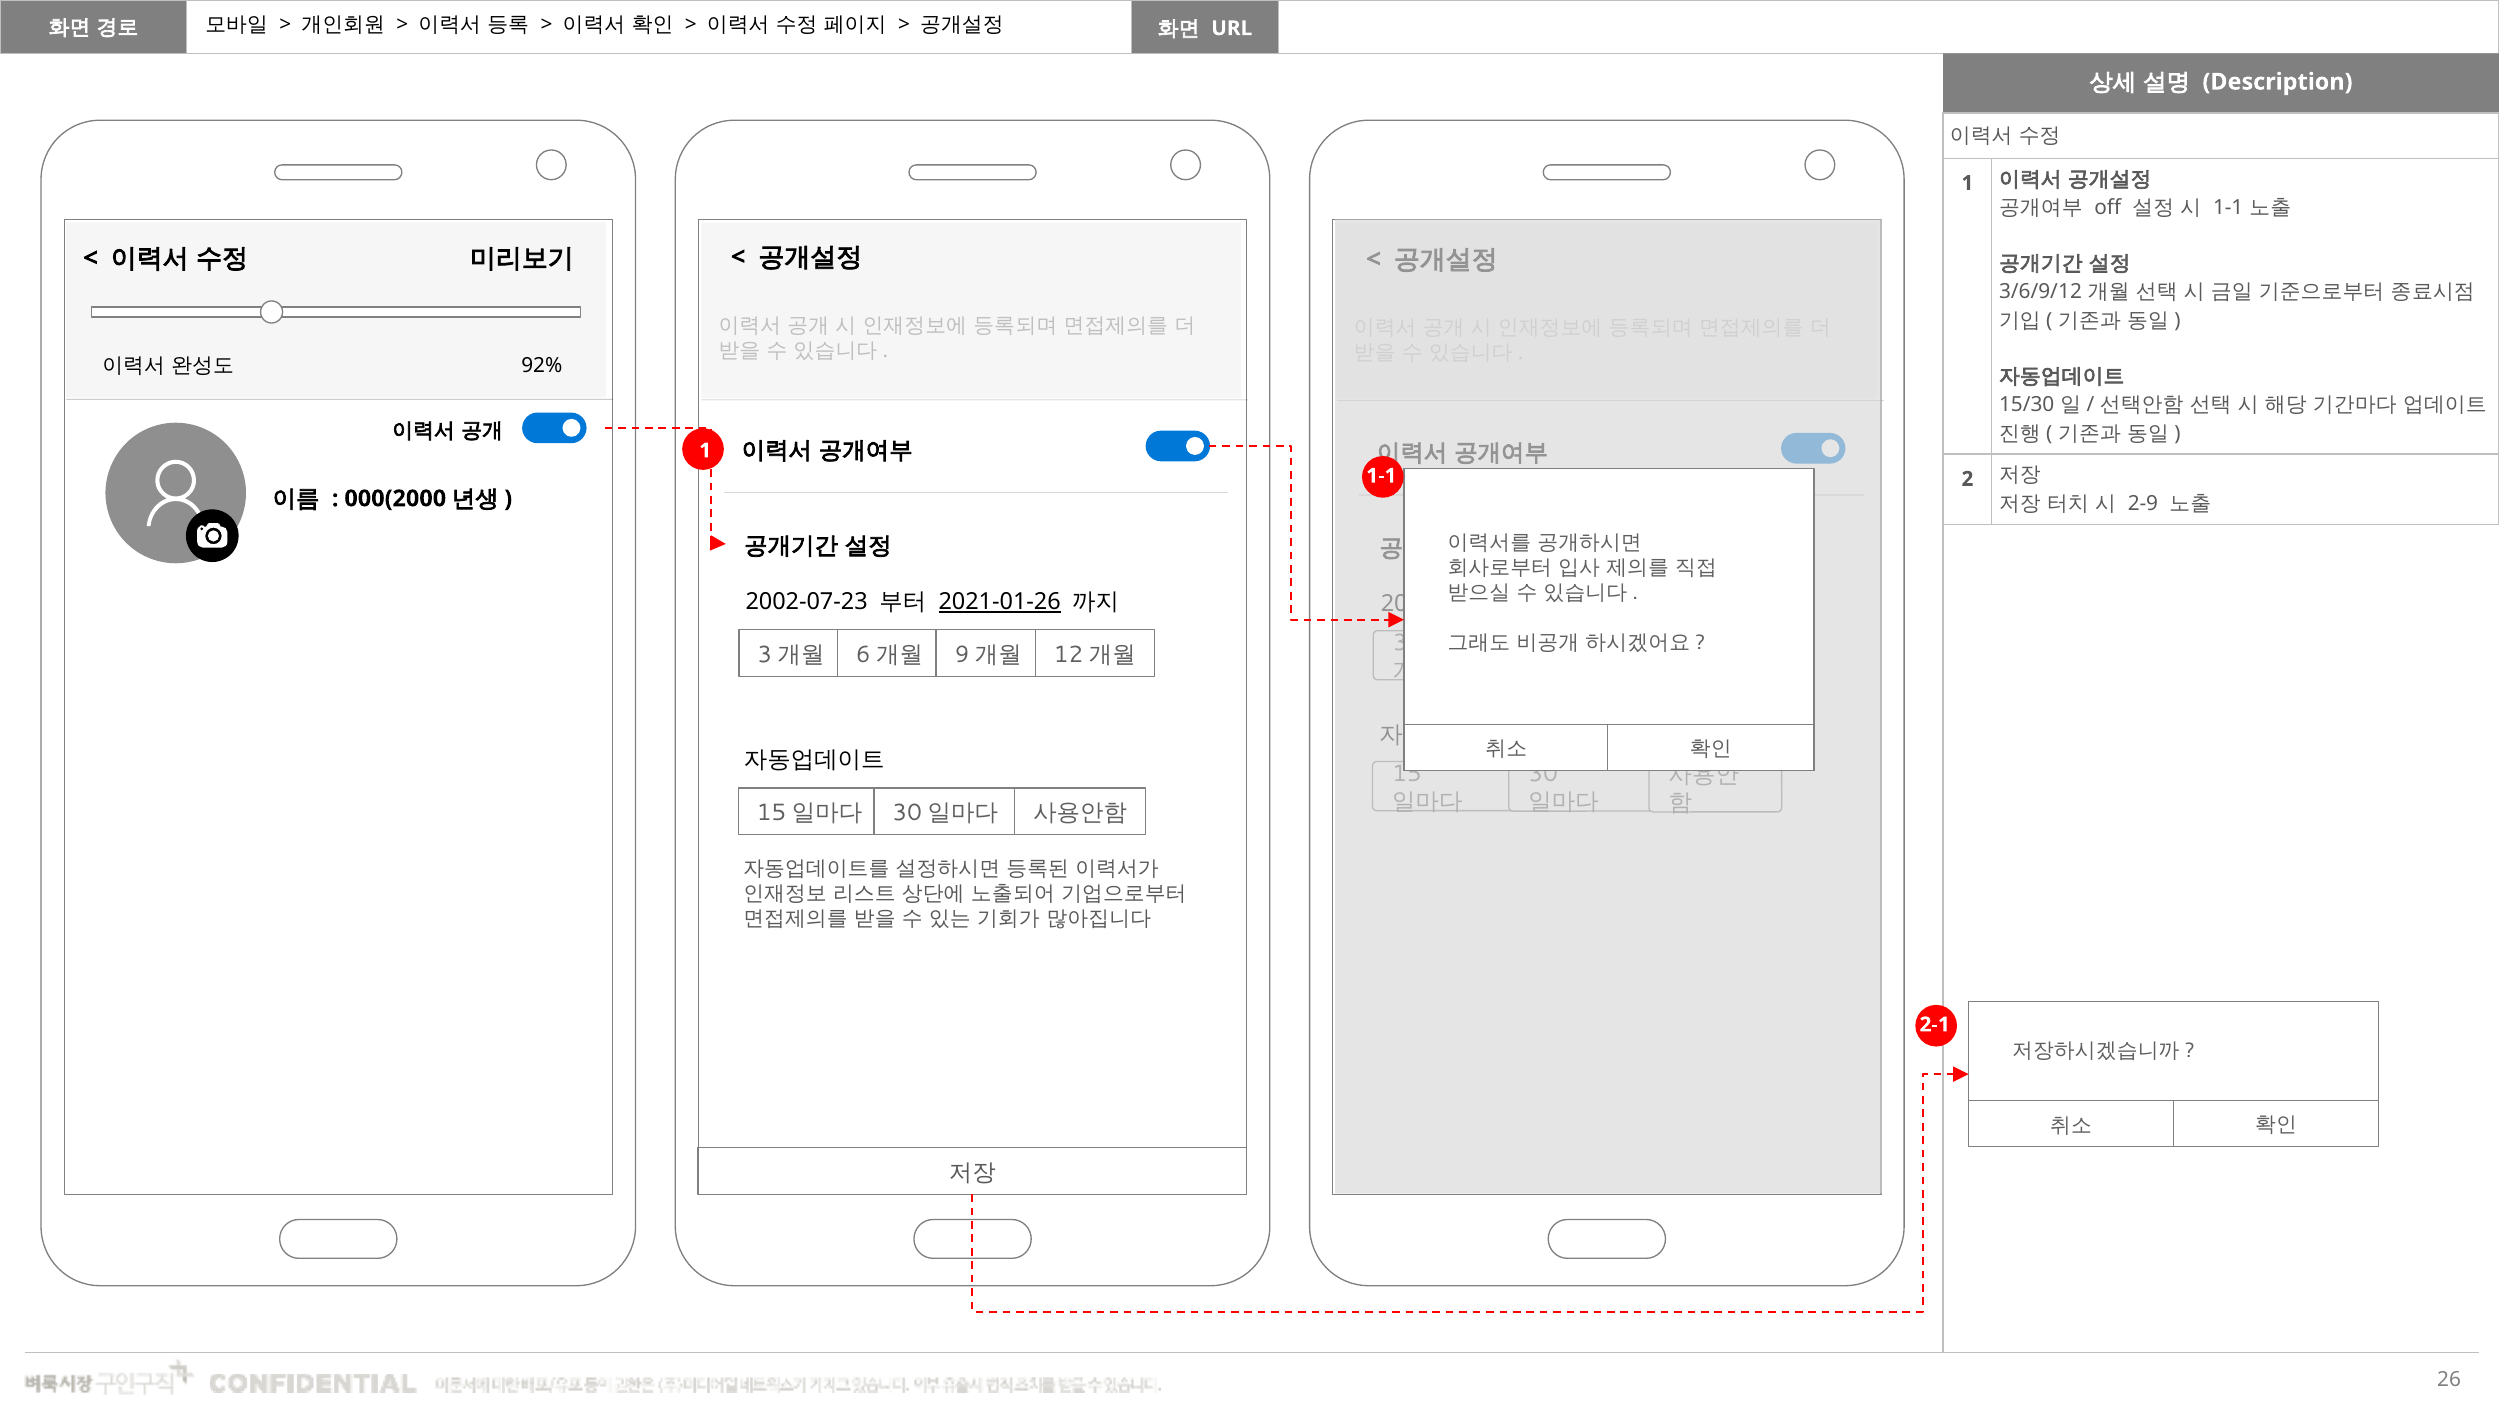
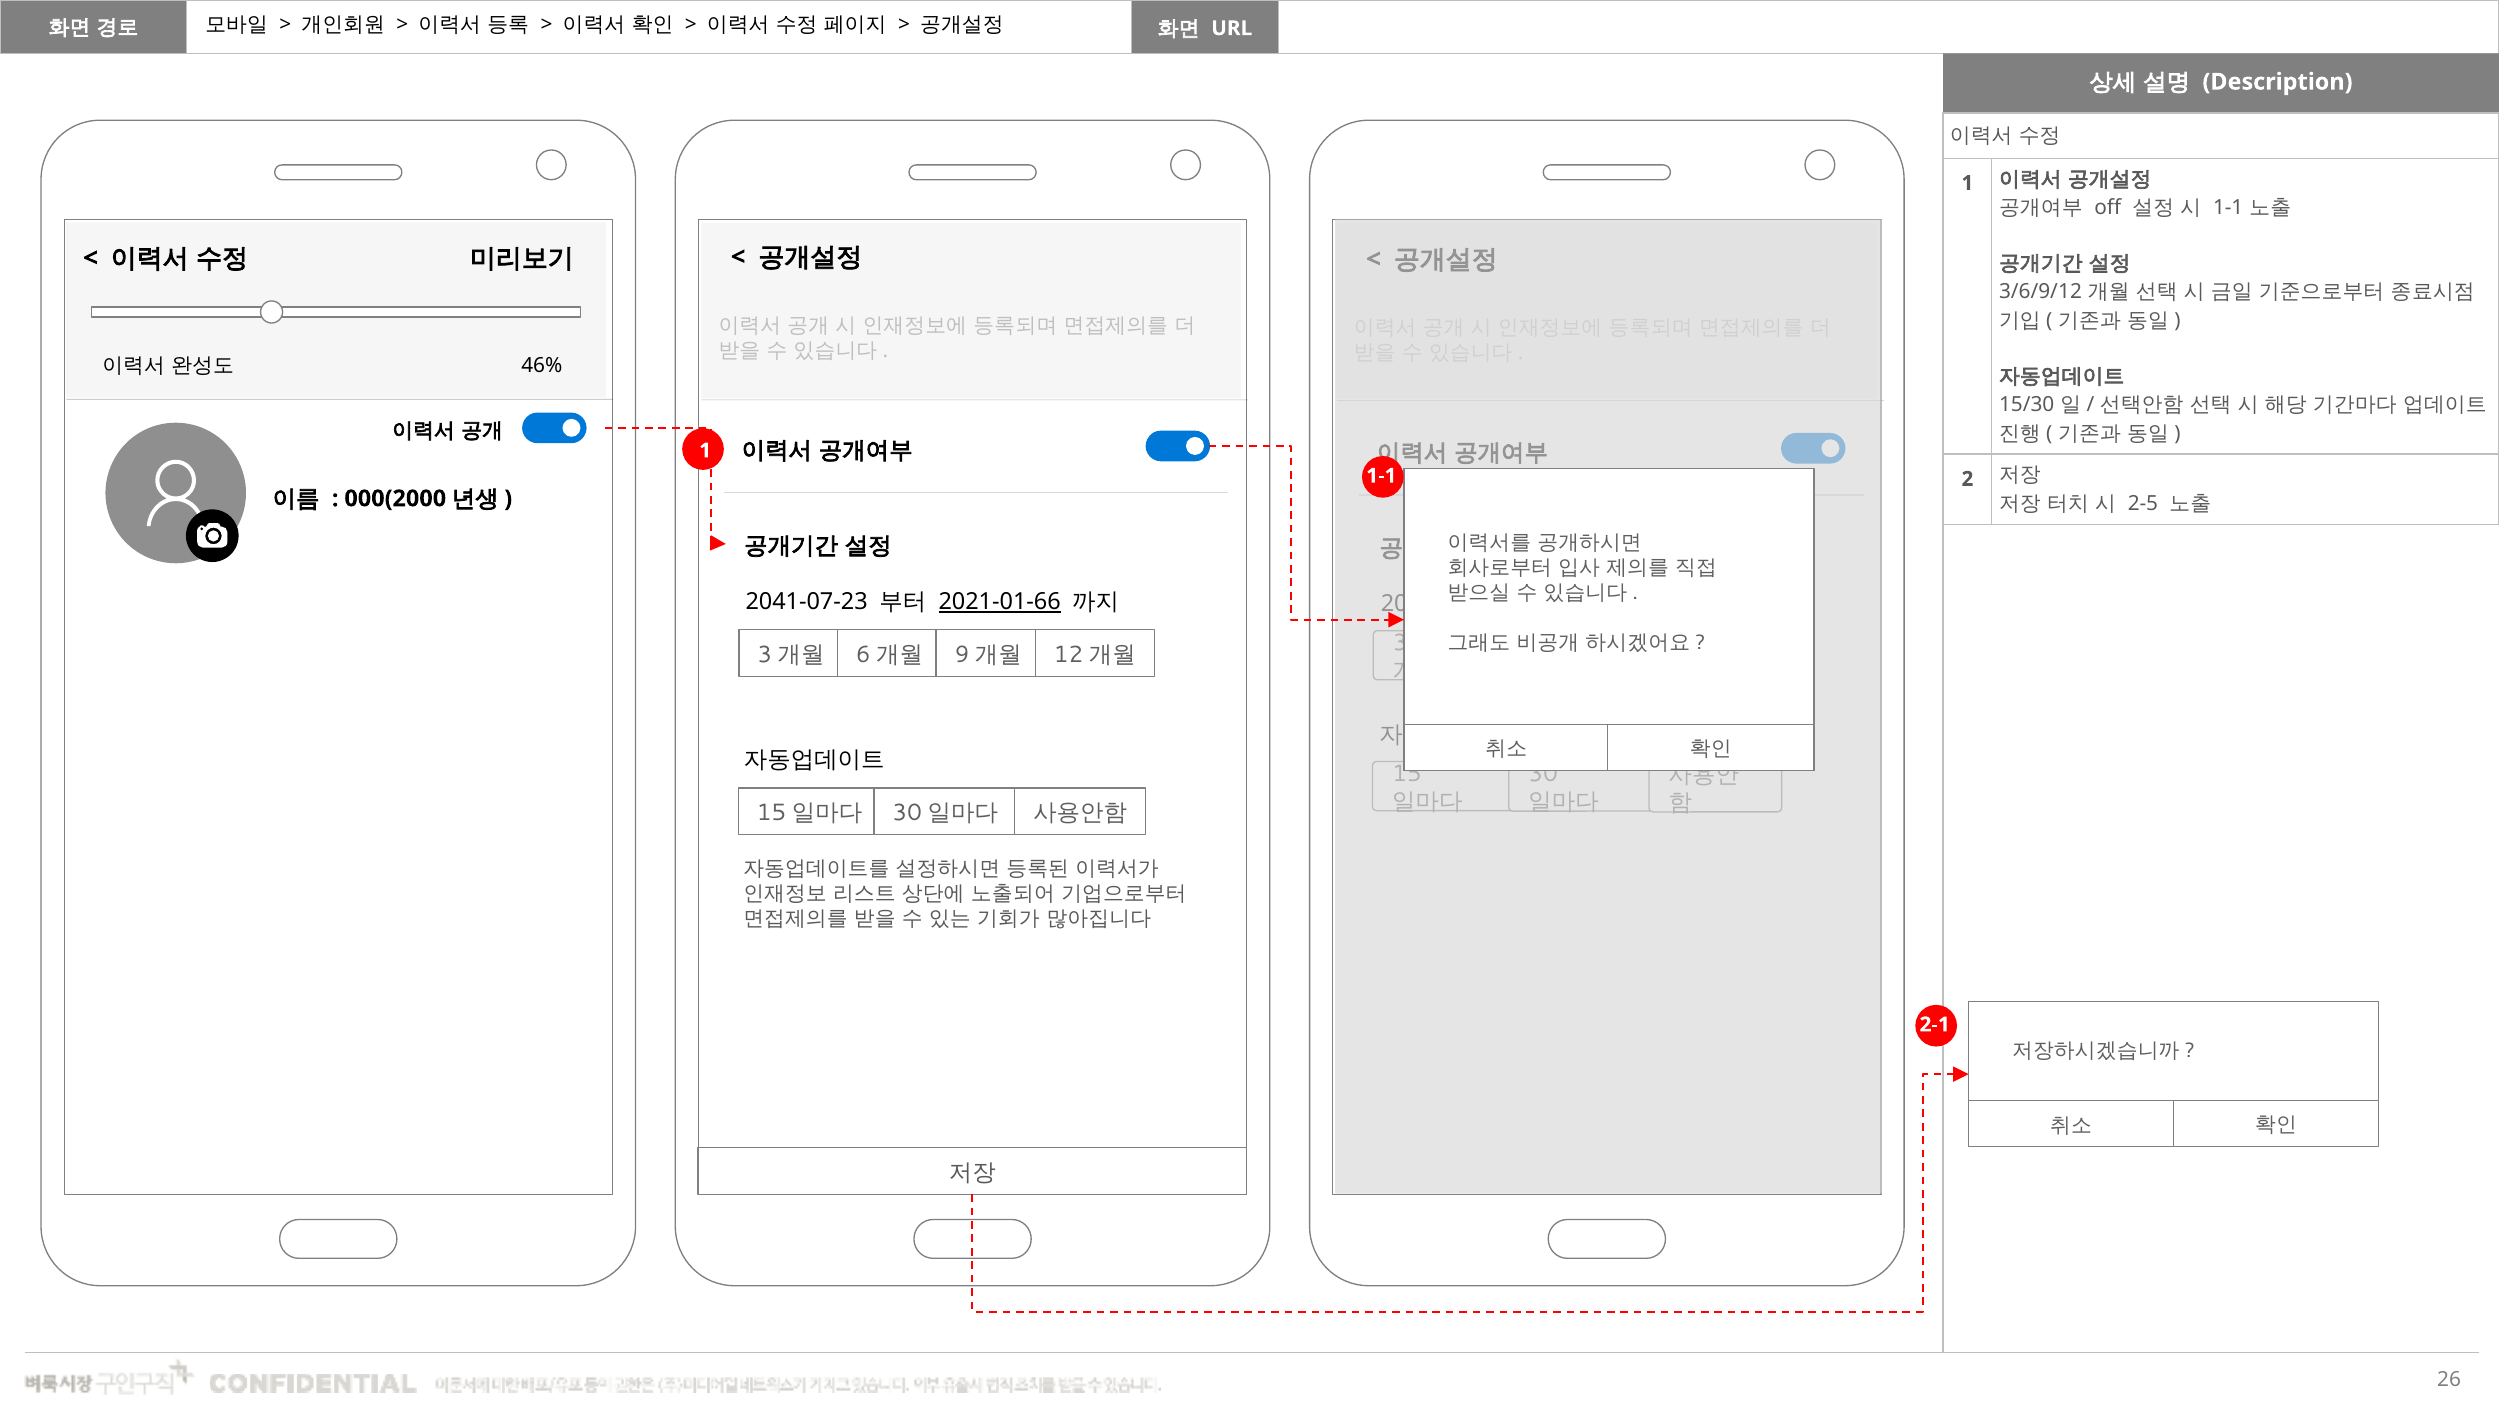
92%: 92% -> 46%
2-9: 2-9 -> 2-5
2002-07-23: 2002-07-23 -> 2041-07-23
2021-01-26: 2021-01-26 -> 2021-01-66
